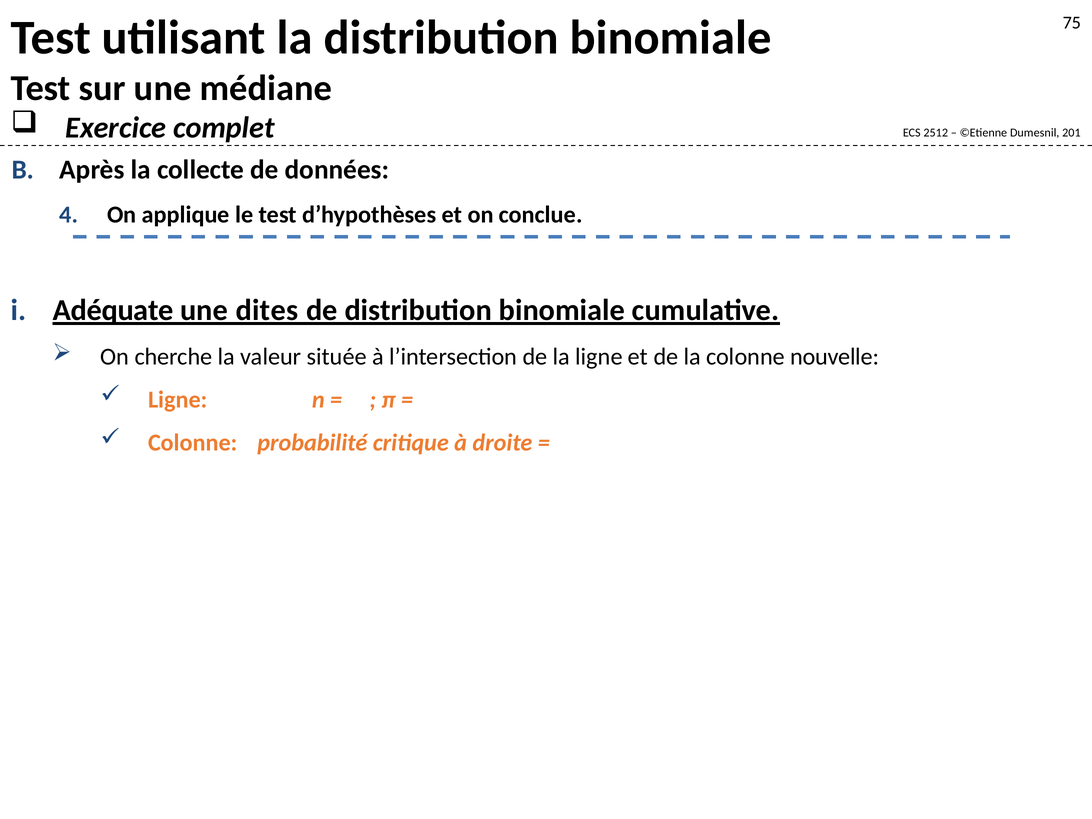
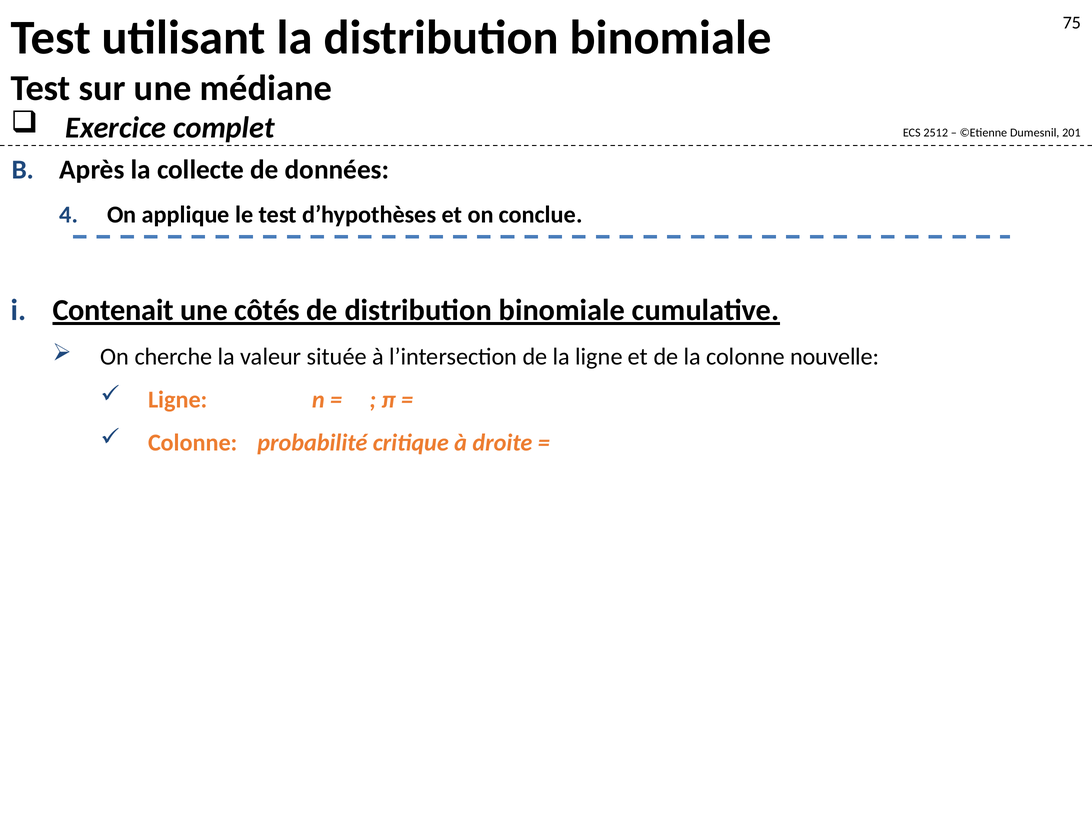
Adéquate: Adéquate -> Contenait
dites: dites -> côtés
